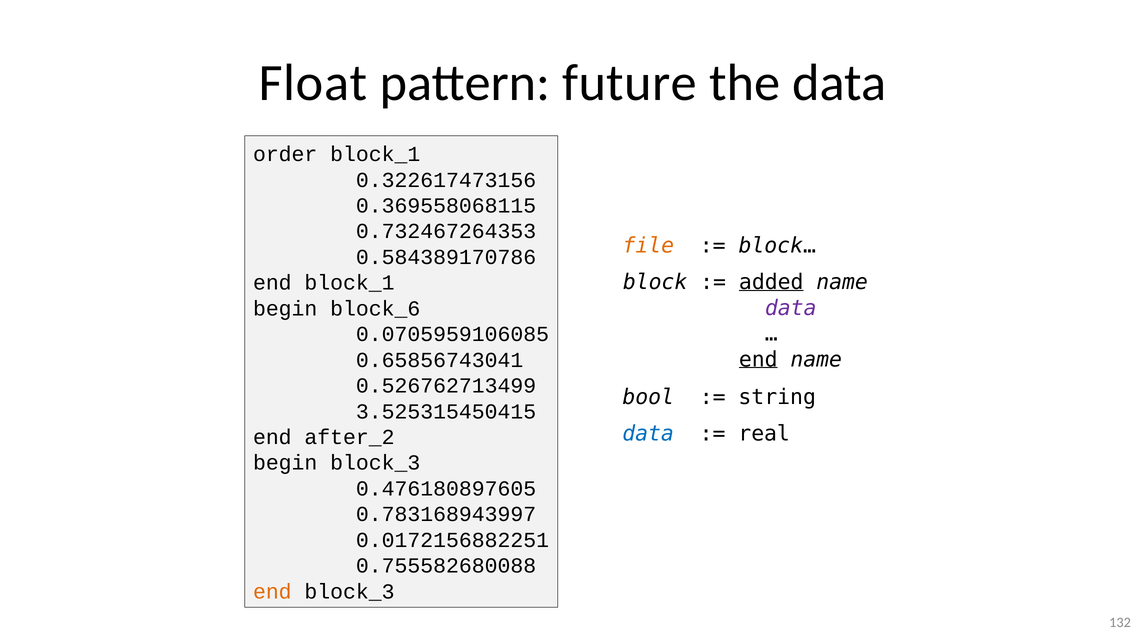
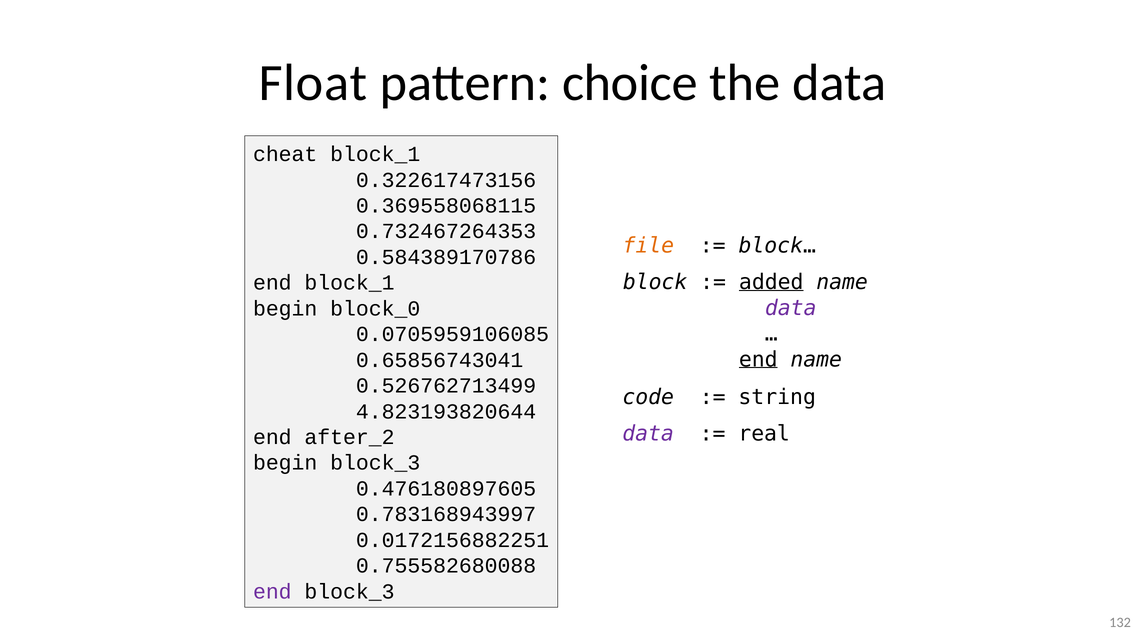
future: future -> choice
order: order -> cheat
block_6: block_6 -> block_0
bool: bool -> code
3.525315450415: 3.525315450415 -> 4.823193820644
data at (648, 434) colour: blue -> purple
end at (272, 592) colour: orange -> purple
